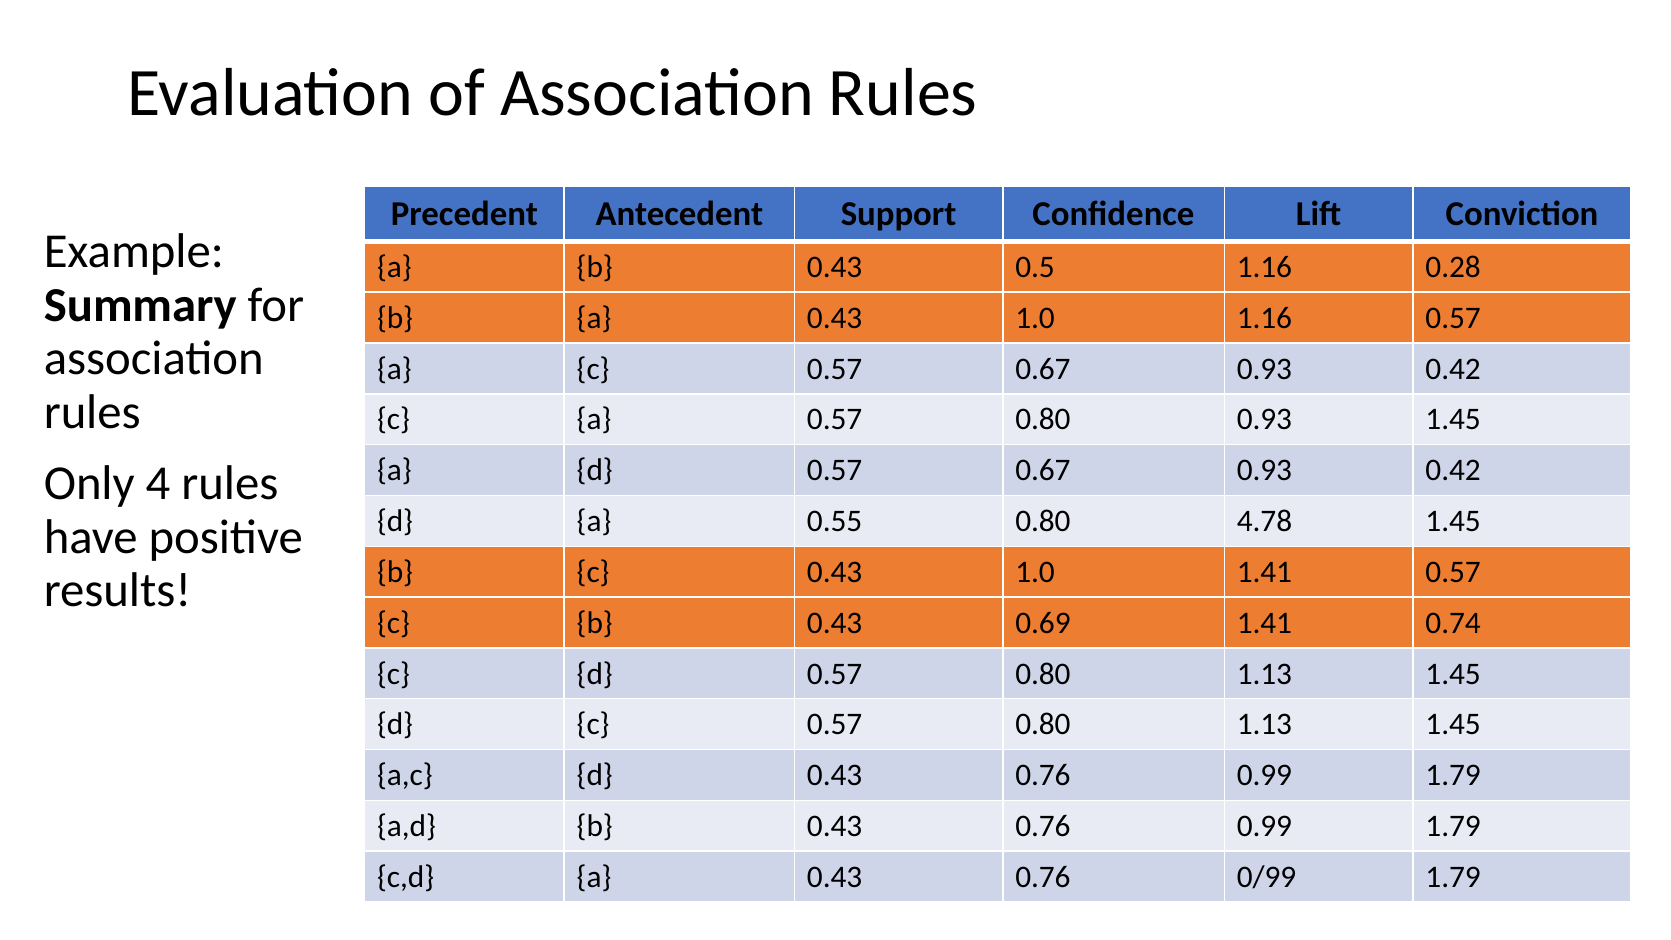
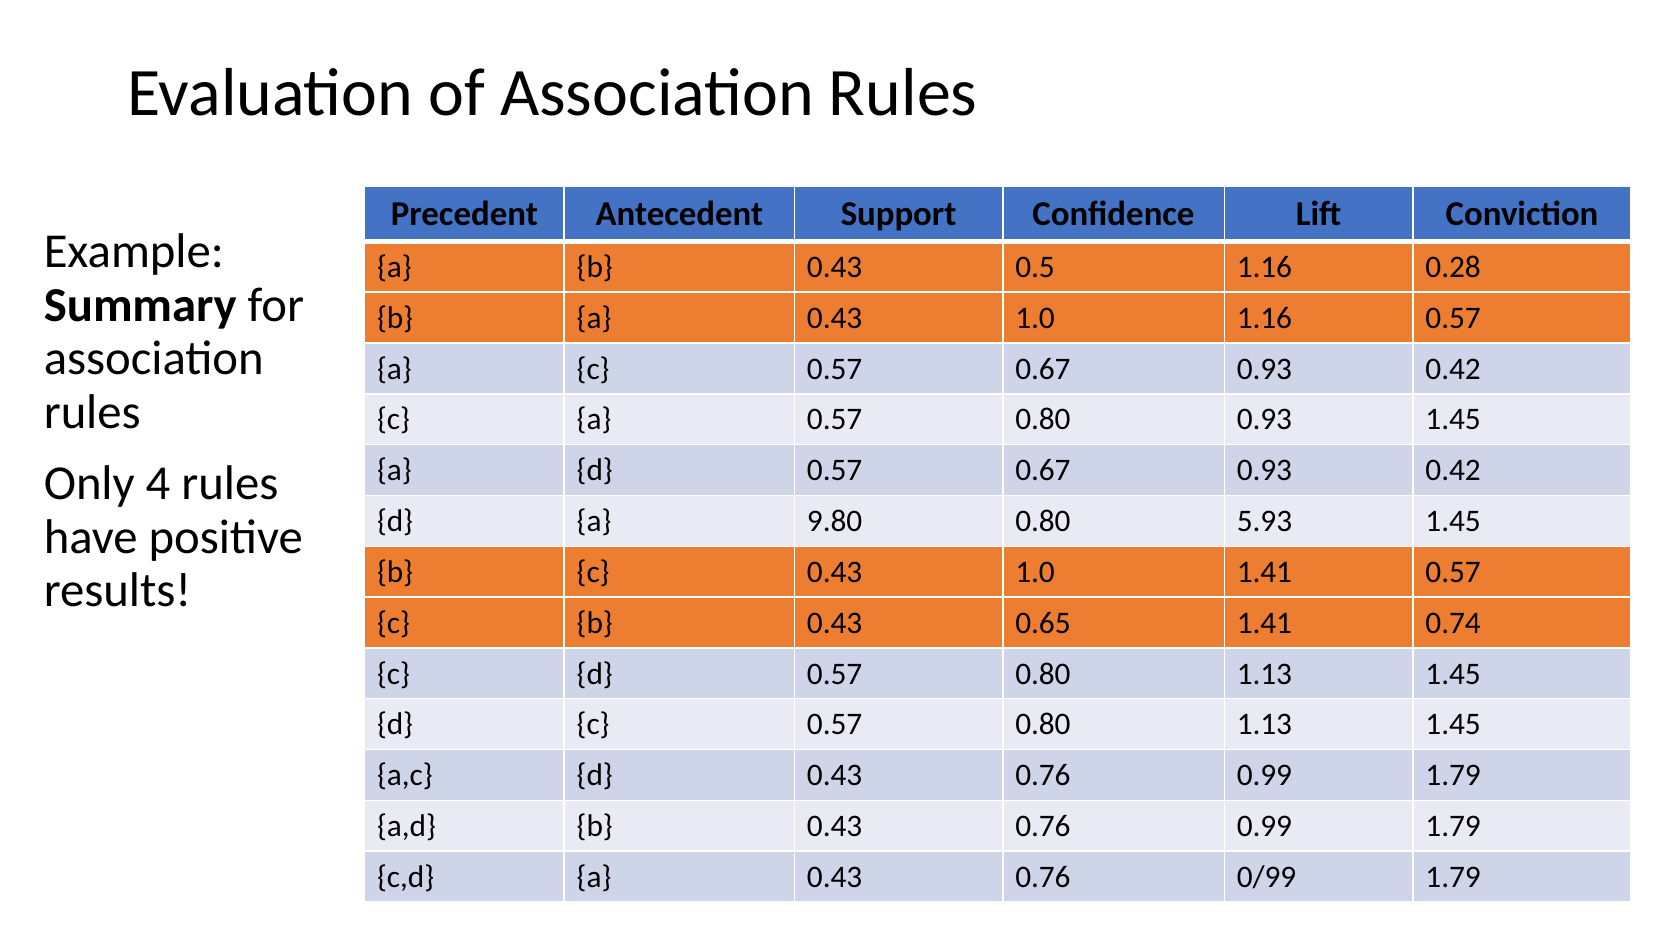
0.55: 0.55 -> 9.80
4.78: 4.78 -> 5.93
0.69: 0.69 -> 0.65
